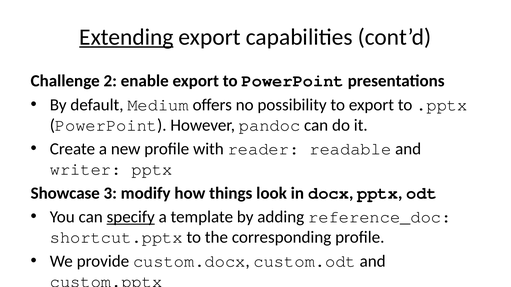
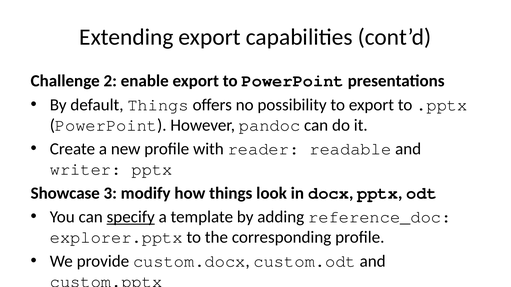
Extending underline: present -> none
default Medium: Medium -> Things
shortcut.pptx: shortcut.pptx -> explorer.pptx
